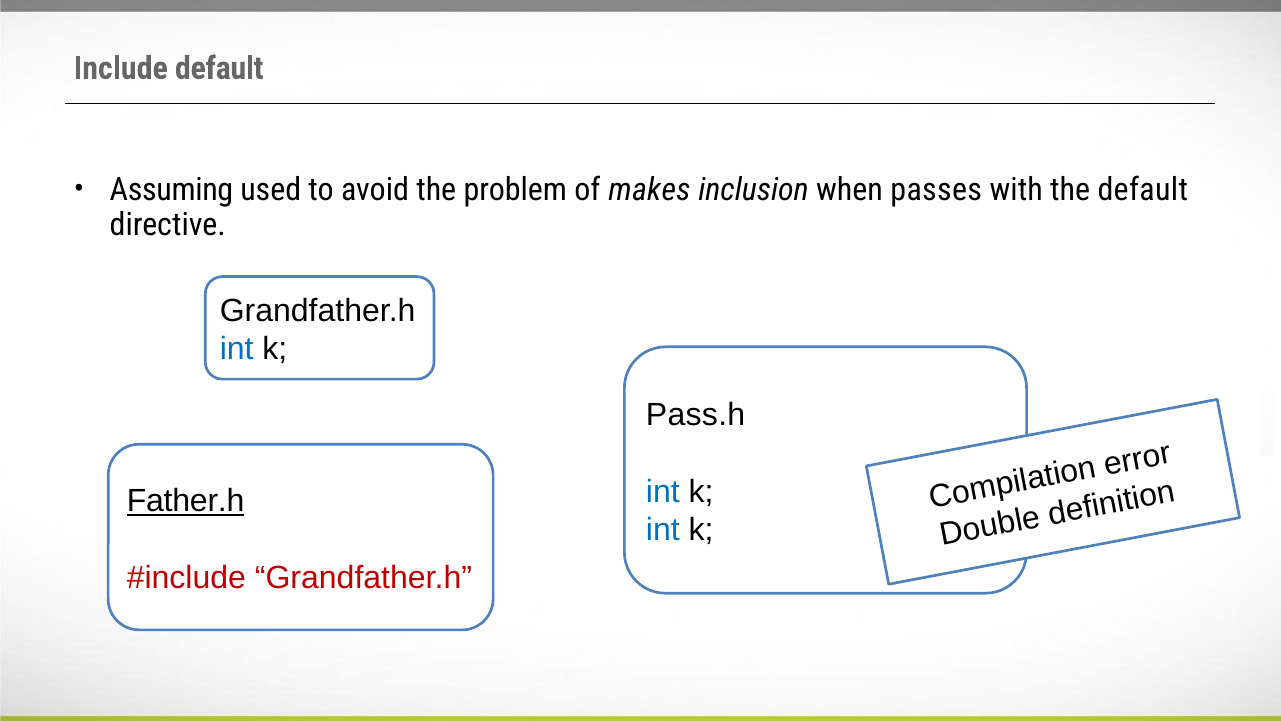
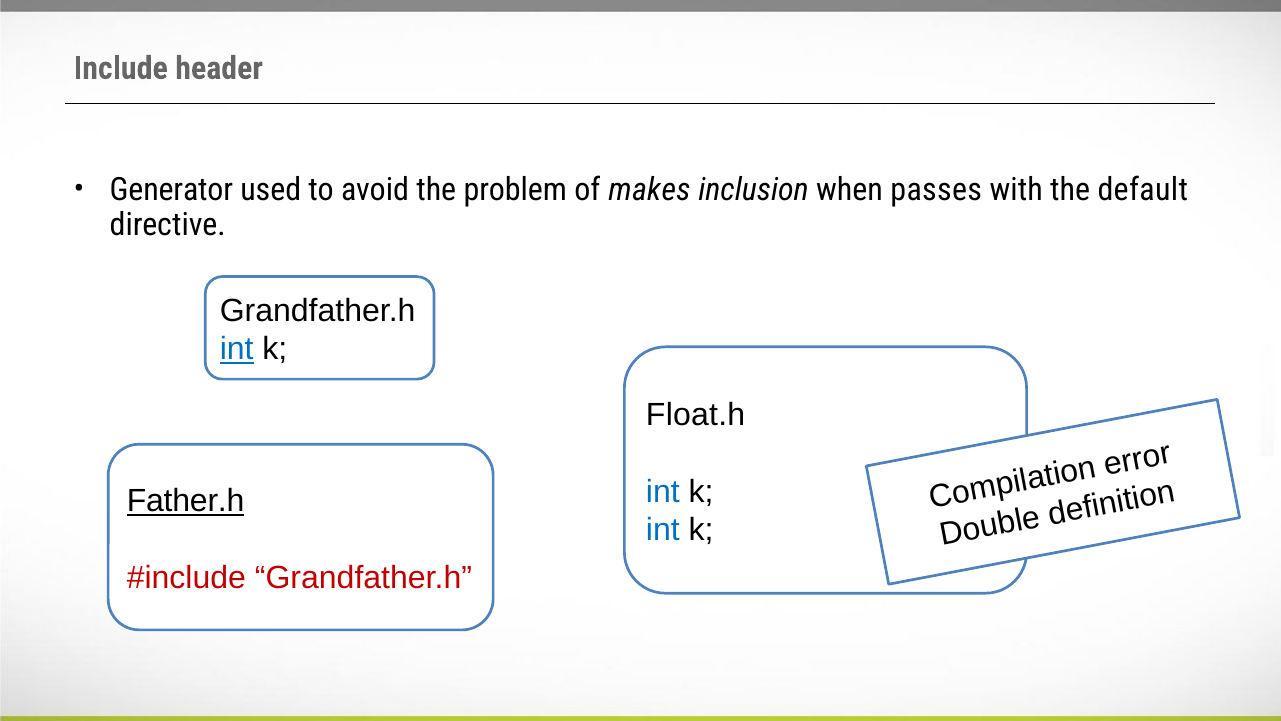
Include default: default -> header
Assuming: Assuming -> Generator
int at (237, 349) underline: none -> present
Pass.h: Pass.h -> Float.h
